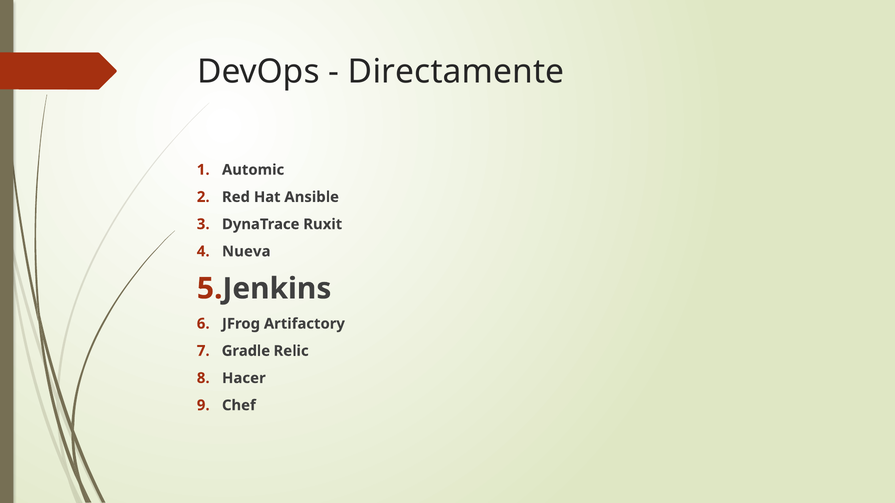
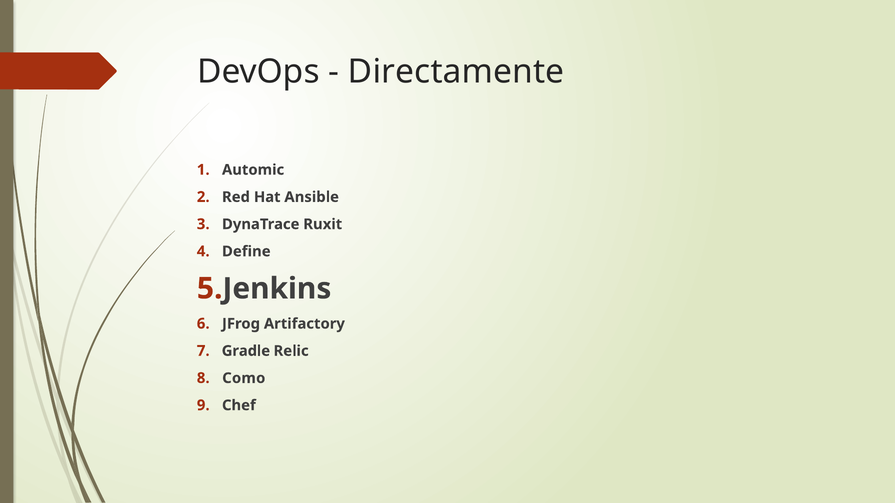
Nueva: Nueva -> Define
Hacer: Hacer -> Como
